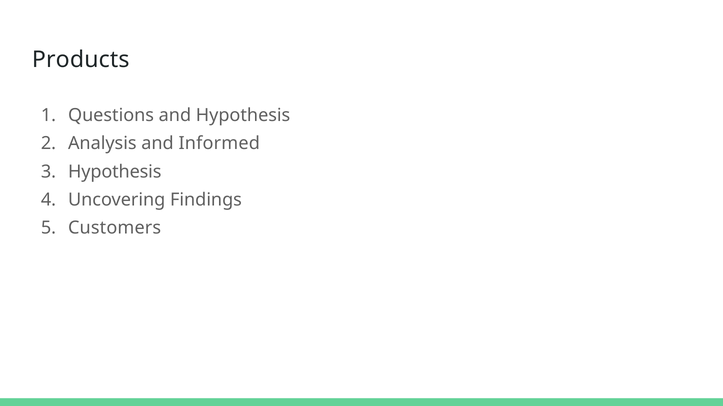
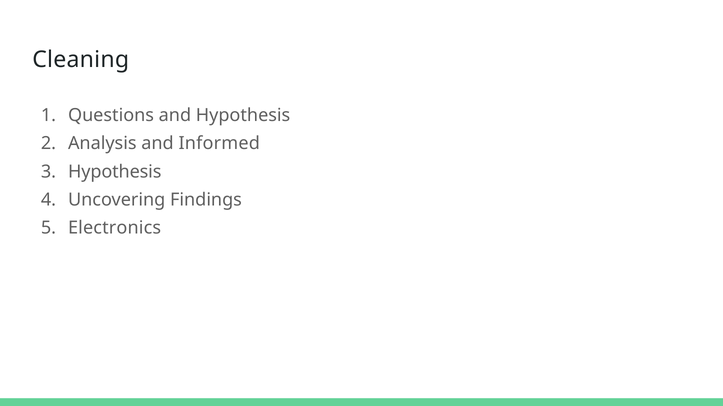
Products: Products -> Cleaning
Customers: Customers -> Electronics
